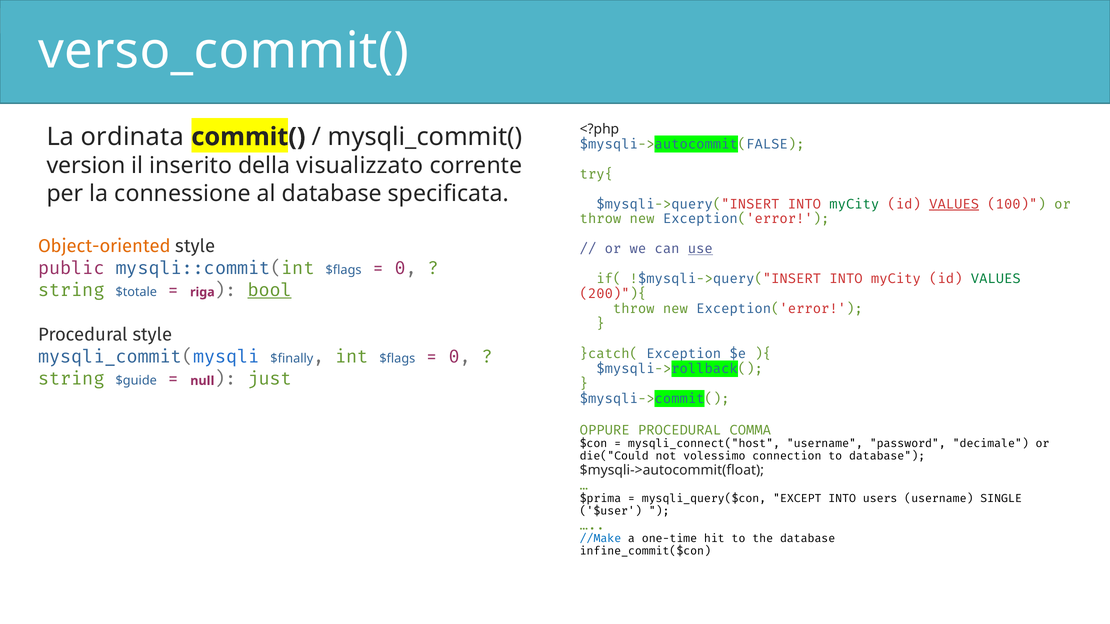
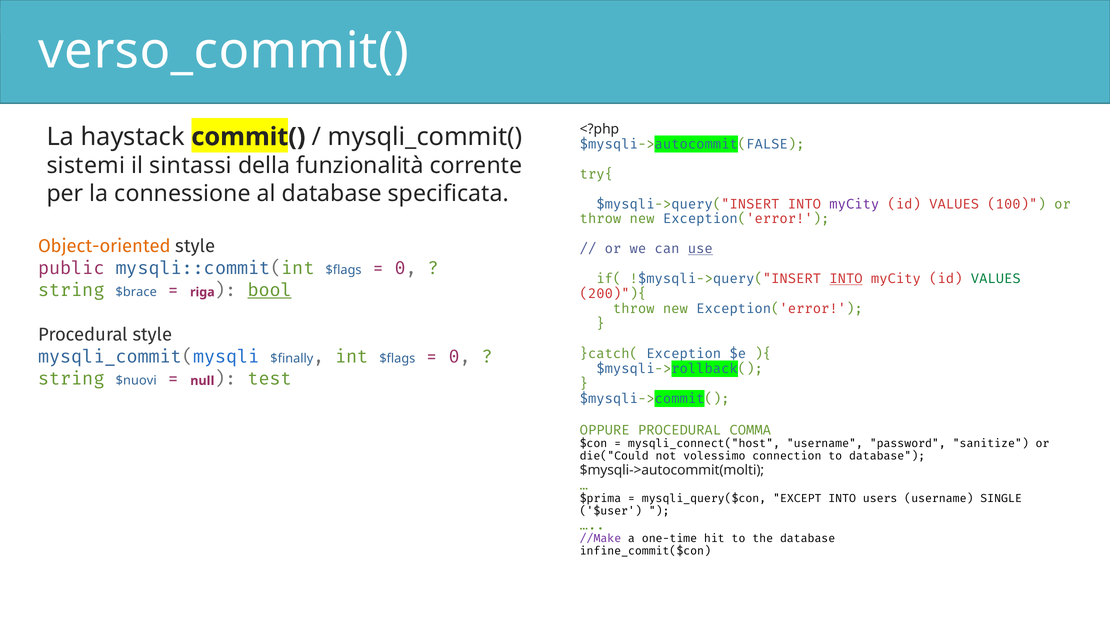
ordinata: ordinata -> haystack
version: version -> sistemi
inserito: inserito -> sintassi
visualizzato: visualizzato -> funzionalità
myCity at (854, 204) colour: green -> purple
VALUES at (954, 204) underline: present -> none
INTO at (846, 279) underline: none -> present
$totale: $totale -> $brace
$guide: $guide -> $nuovi
just: just -> test
decimale: decimale -> sanitize
$mysqli->autocommit(float: $mysqli->autocommit(float -> $mysqli->autocommit(molti
//Make colour: blue -> purple
